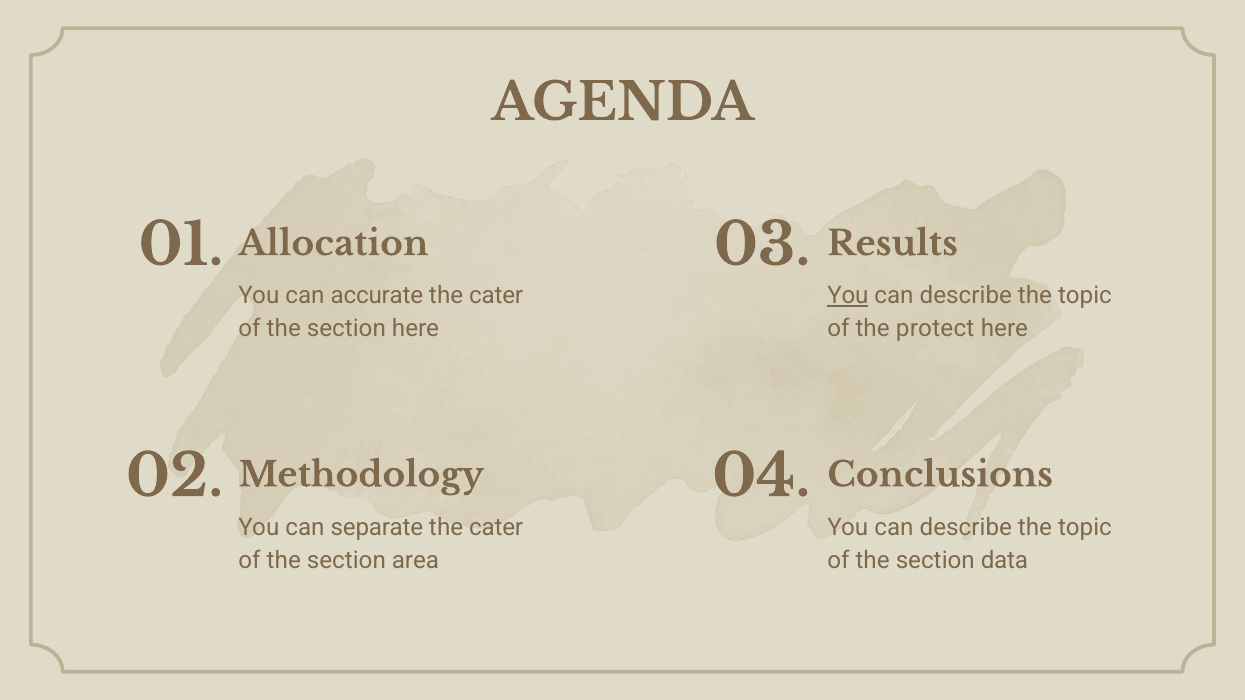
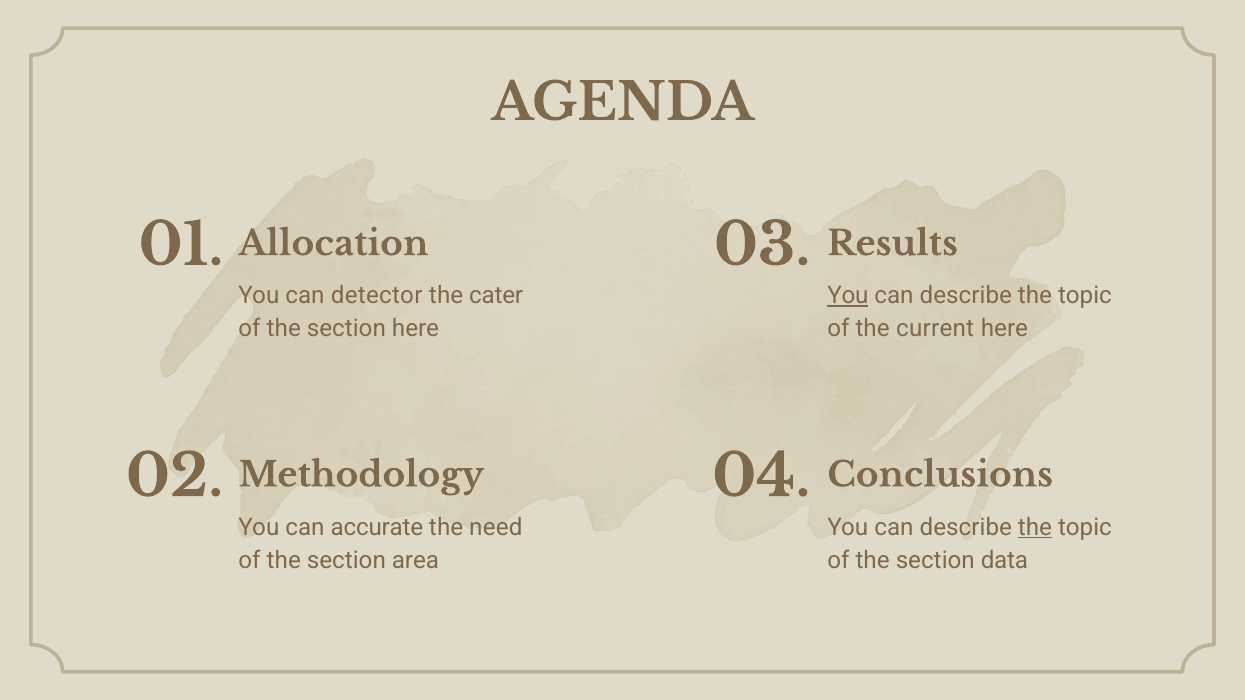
accurate: accurate -> detector
protect: protect -> current
separate: separate -> accurate
cater at (496, 528): cater -> need
the at (1035, 528) underline: none -> present
